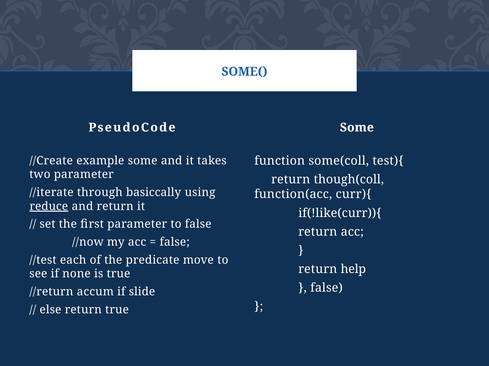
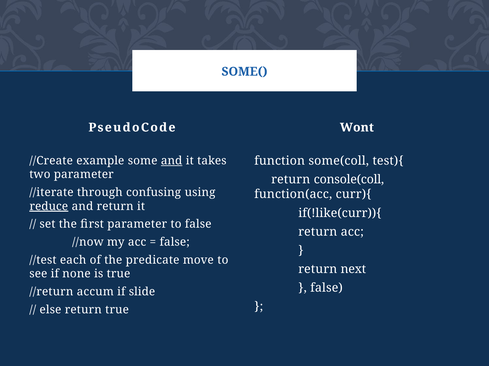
PseudoCode Some: Some -> Wont
and at (172, 161) underline: none -> present
though(coll: though(coll -> console(coll
basiccally: basiccally -> confusing
help: help -> next
